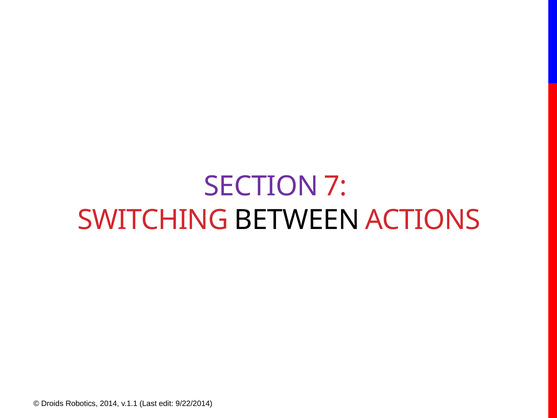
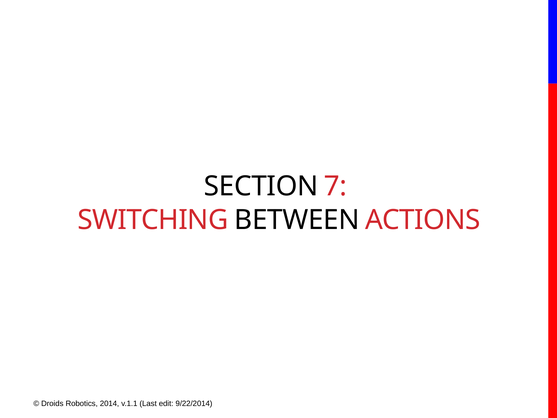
SECTION colour: purple -> black
